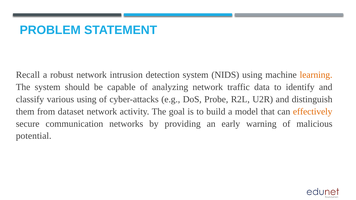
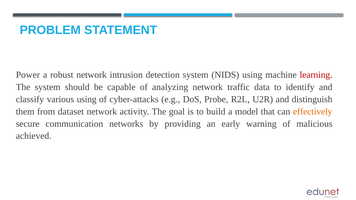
Recall: Recall -> Power
learning colour: orange -> red
potential: potential -> achieved
